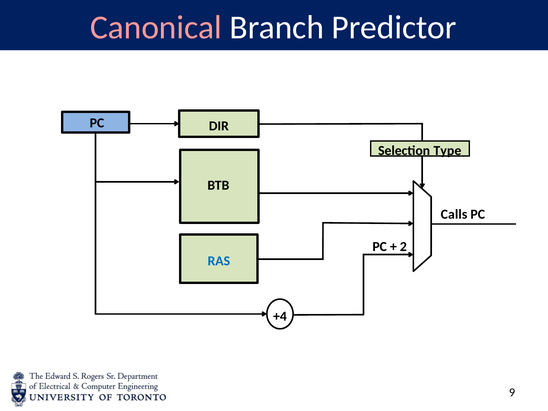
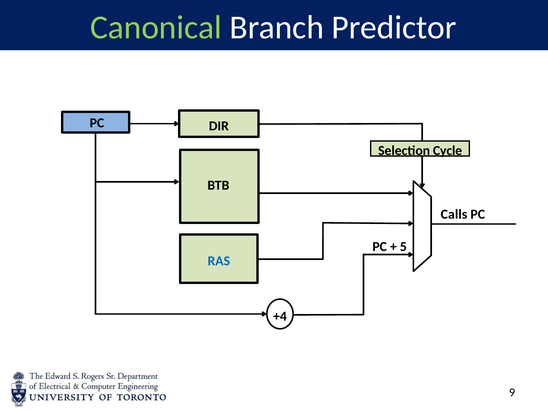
Canonical colour: pink -> light green
Type: Type -> Cycle
2: 2 -> 5
